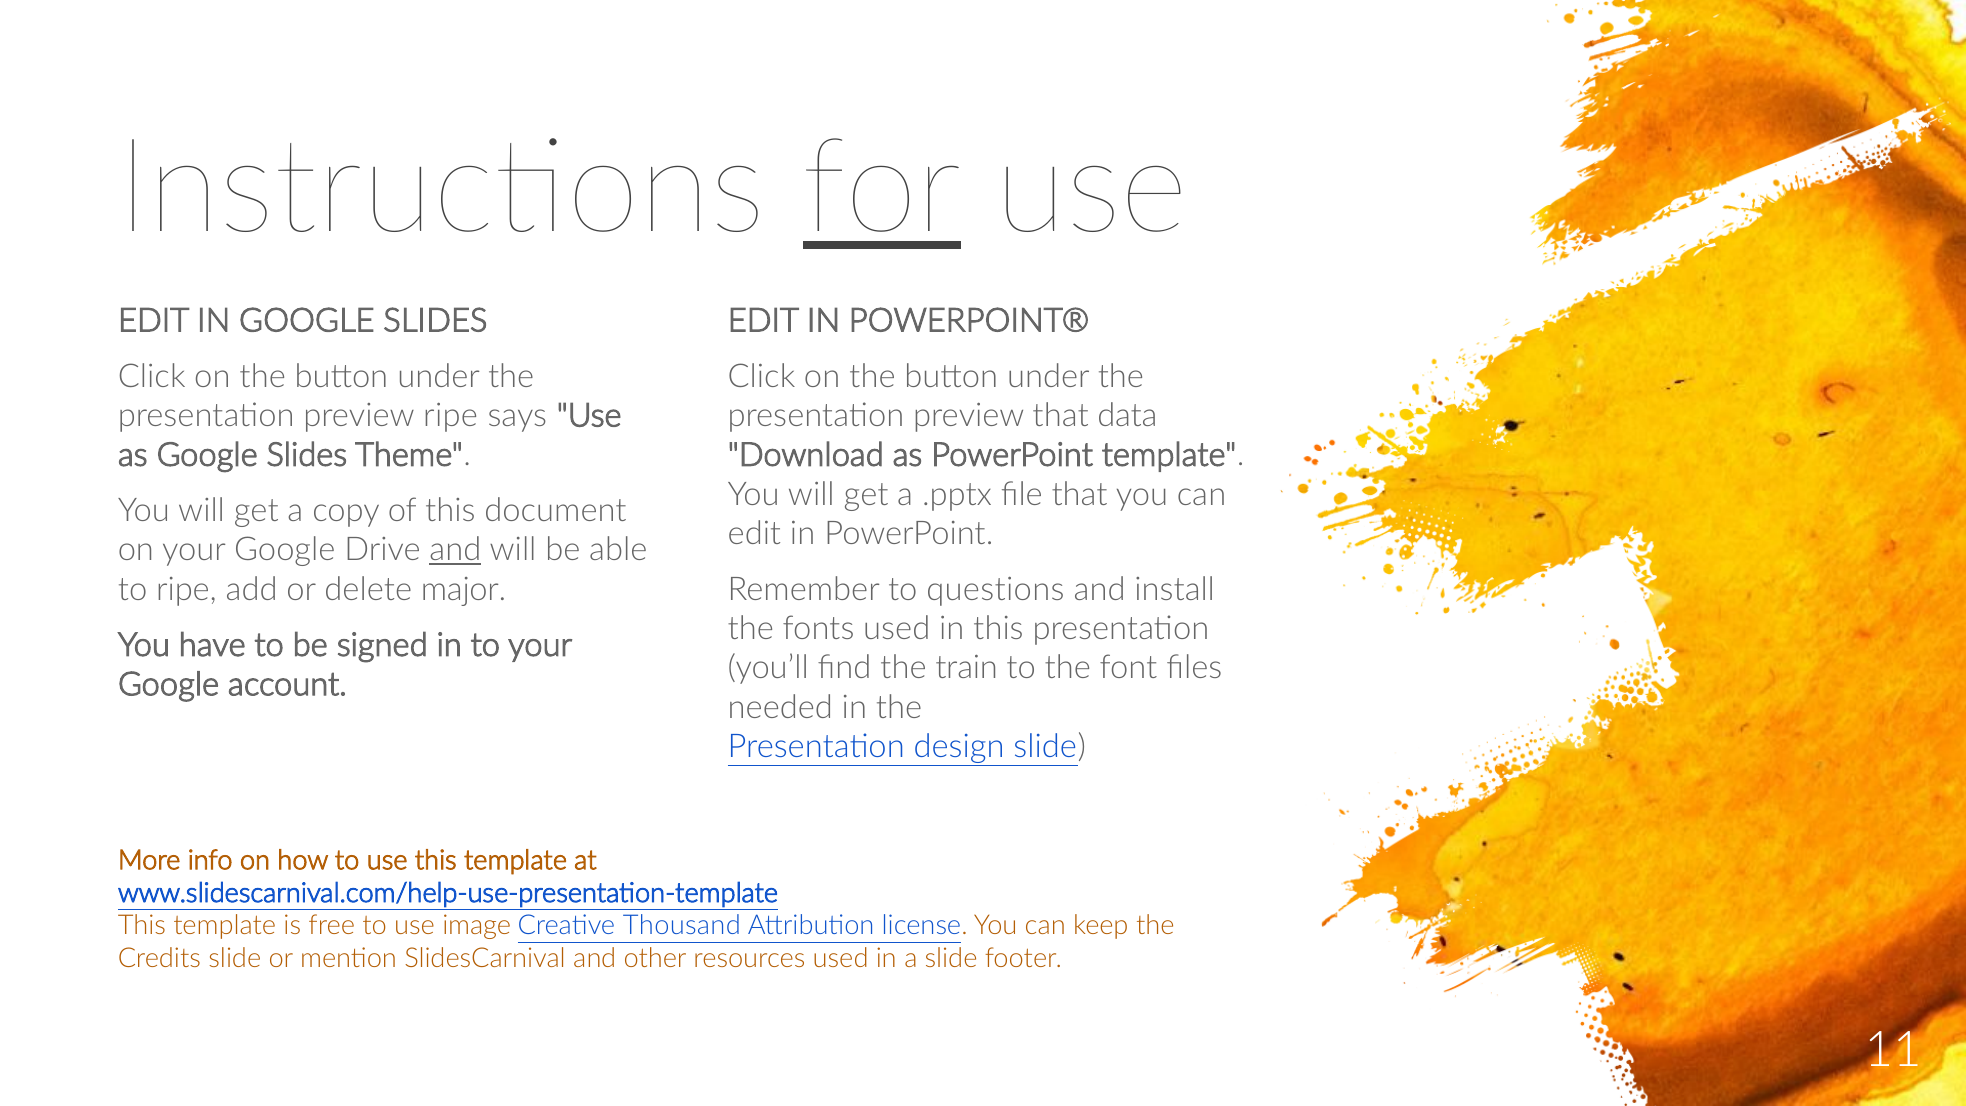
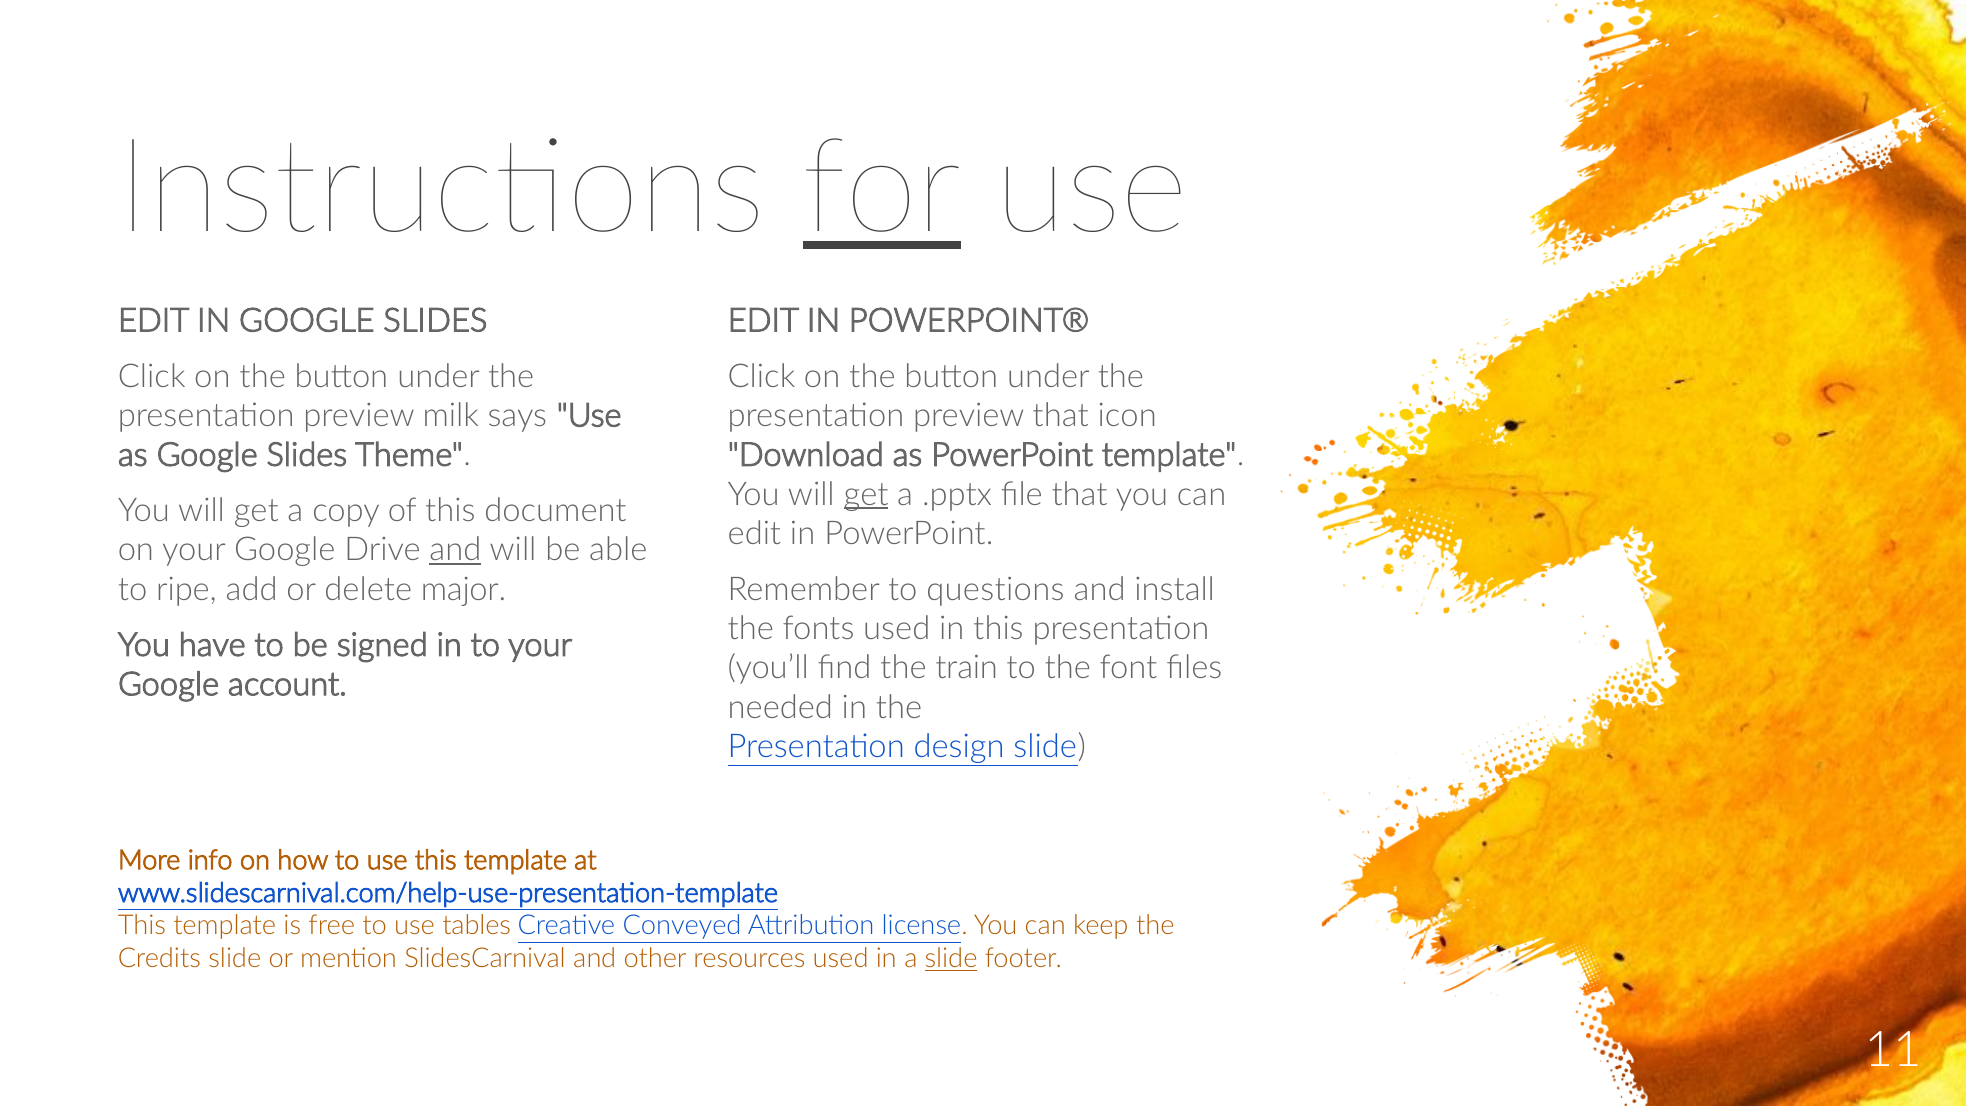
preview ripe: ripe -> milk
data: data -> icon
get at (866, 494) underline: none -> present
image: image -> tables
Thousand: Thousand -> Conveyed
slide at (951, 959) underline: none -> present
